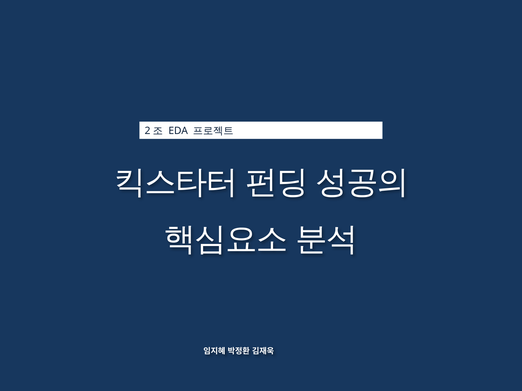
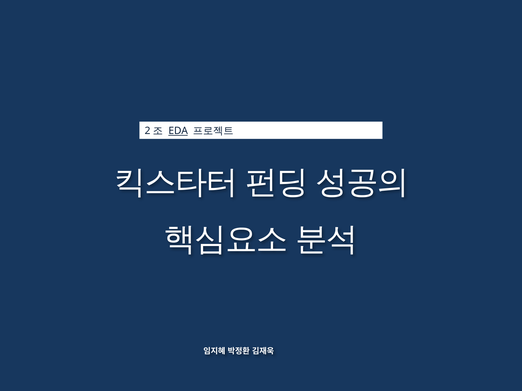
EDA underline: none -> present
